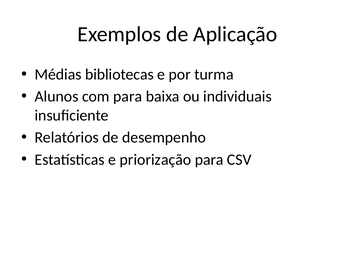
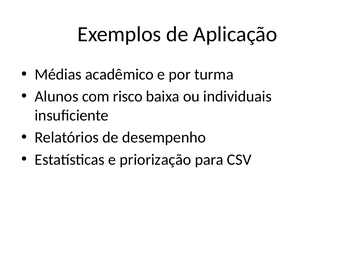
bibliotecas: bibliotecas -> acadêmico
com para: para -> risco
